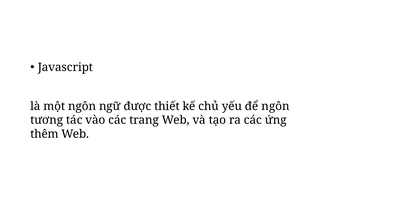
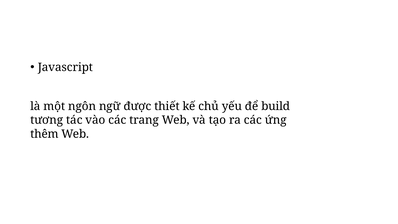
để ngôn: ngôn -> build
